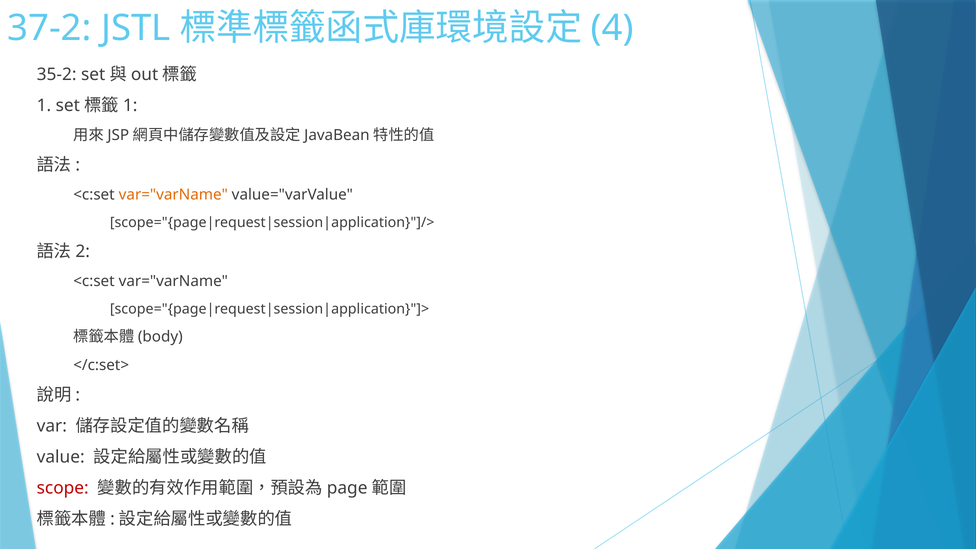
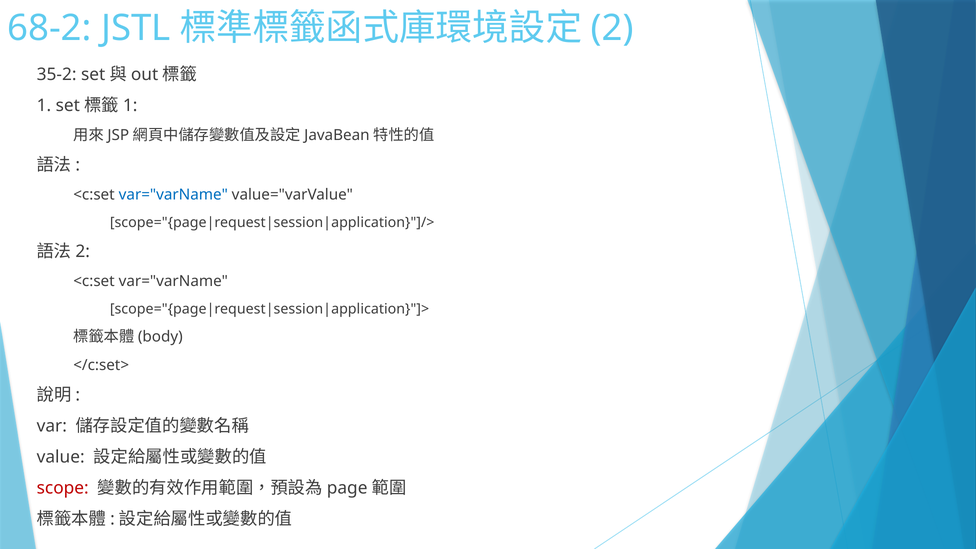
37-2: 37-2 -> 68-2
4: 4 -> 2
var="varName at (173, 195) colour: orange -> blue
